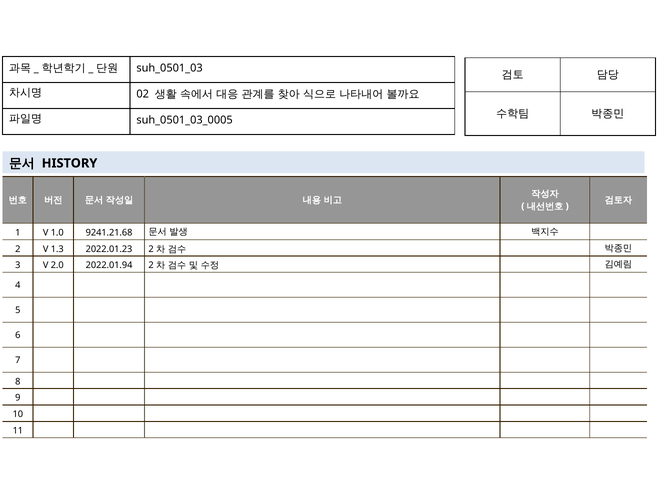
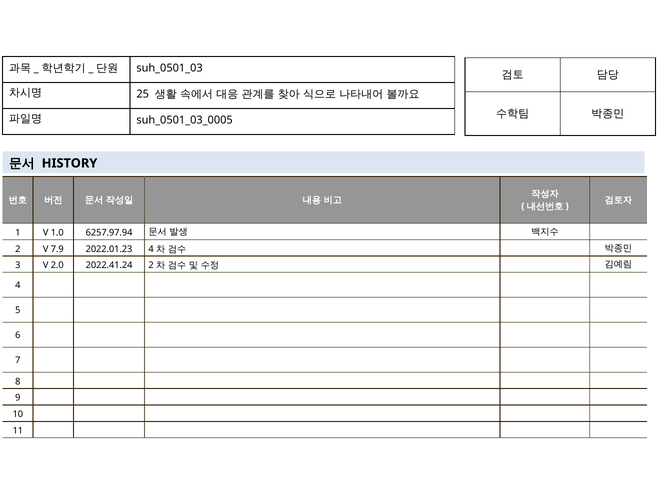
02: 02 -> 25
9241.21.68: 9241.21.68 -> 6257.97.94
1.3: 1.3 -> 7.9
2022.01.23 2: 2 -> 4
2022.01.94: 2022.01.94 -> 2022.41.24
